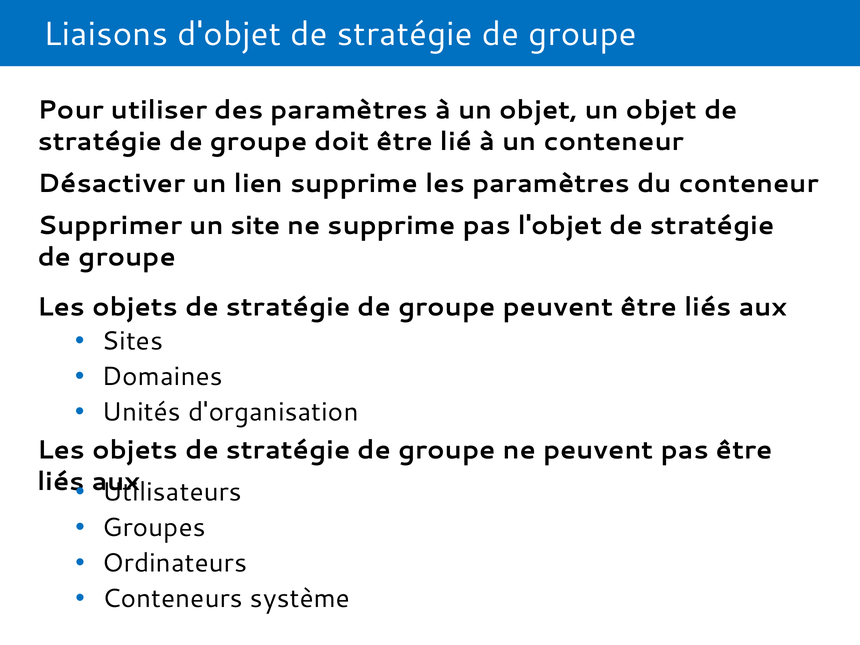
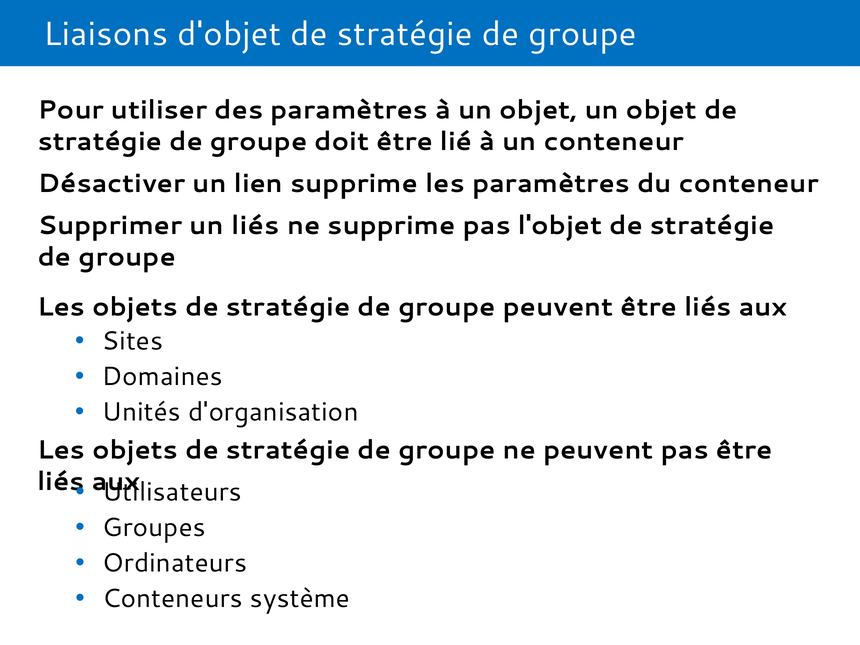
un site: site -> liés
